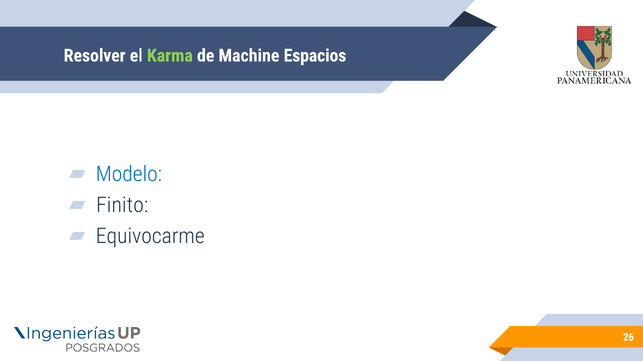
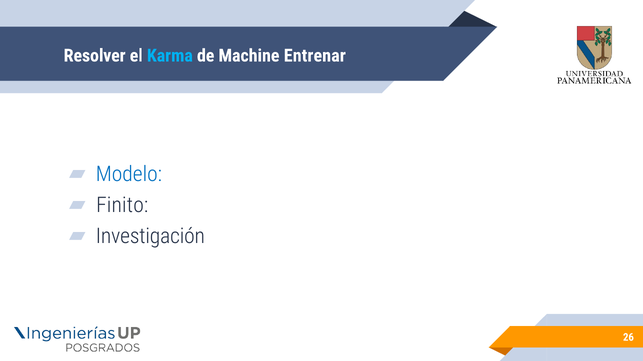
Karma colour: light green -> light blue
Espacios: Espacios -> Entrenar
Equivocarme: Equivocarme -> Investigación
